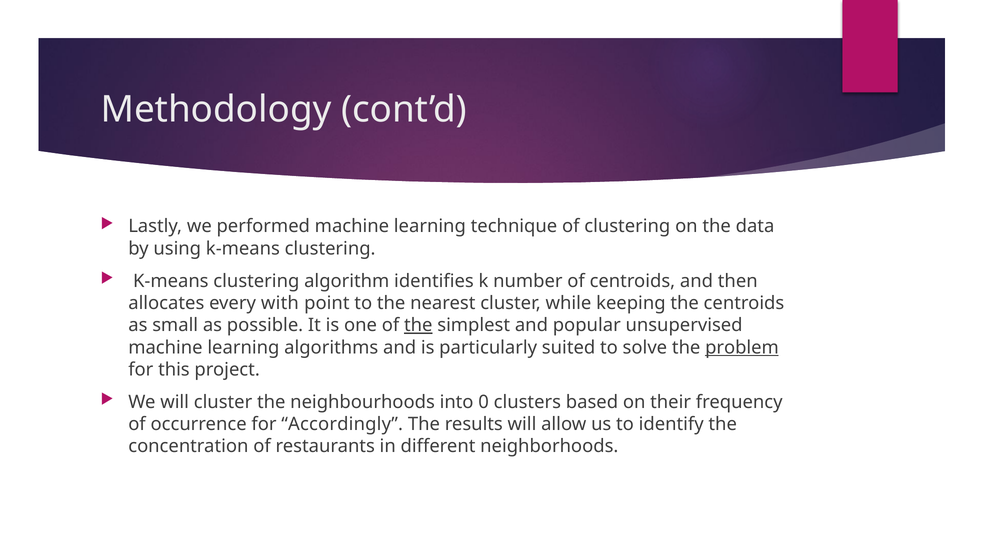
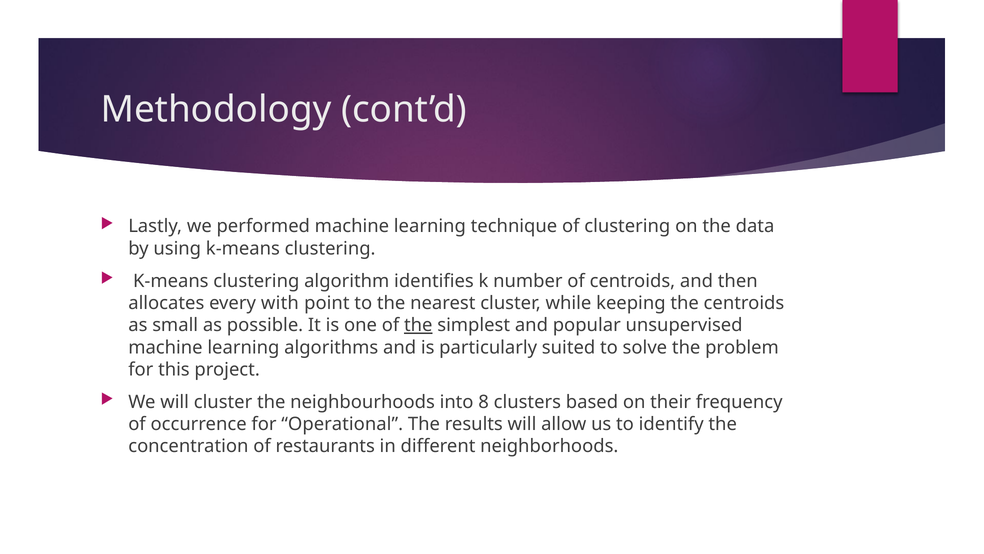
problem underline: present -> none
0: 0 -> 8
Accordingly: Accordingly -> Operational
